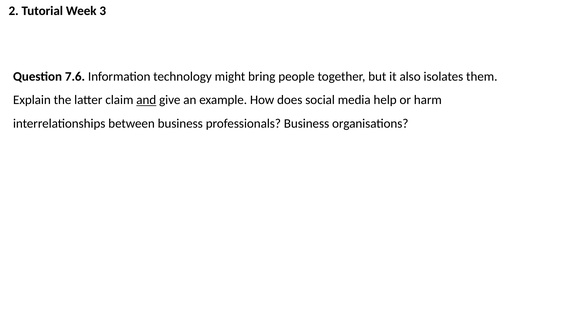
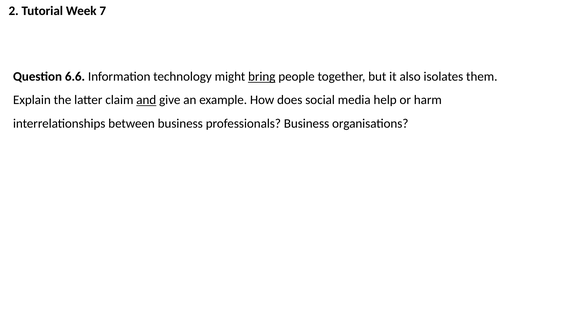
3: 3 -> 7
7.6: 7.6 -> 6.6
bring underline: none -> present
